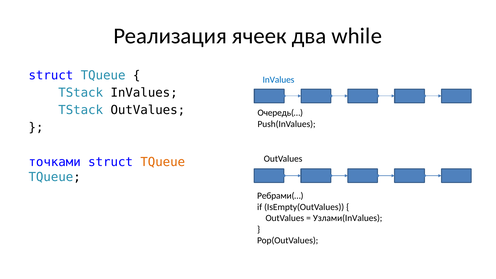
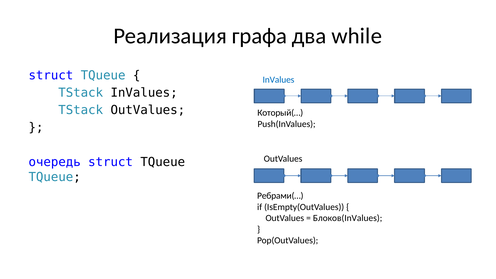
ячеек: ячеек -> графа
Очередь(…: Очередь(… -> Который(…
точками: точками -> очередь
TQueue at (163, 162) colour: orange -> black
Узлами(InValues: Узлами(InValues -> Блоков(InValues
